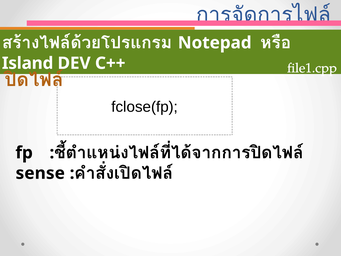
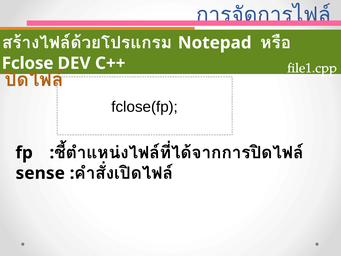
Island: Island -> Fclose
